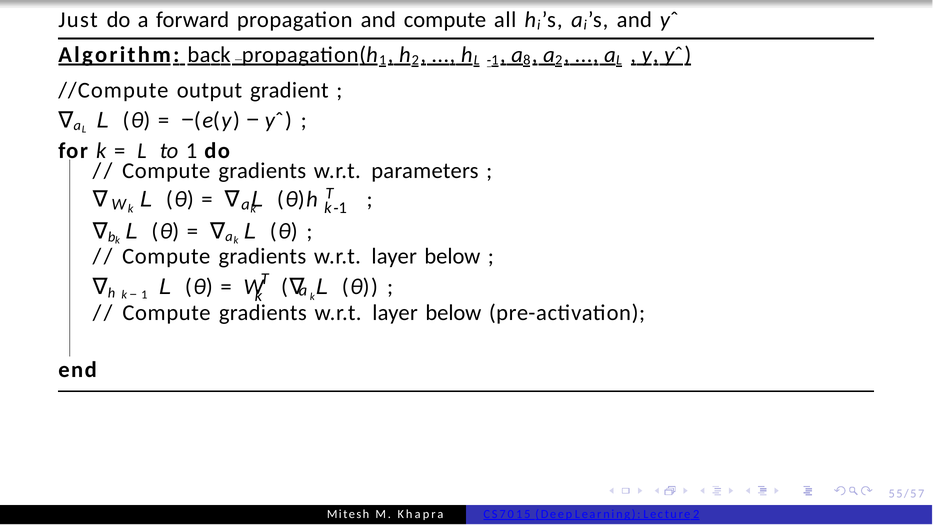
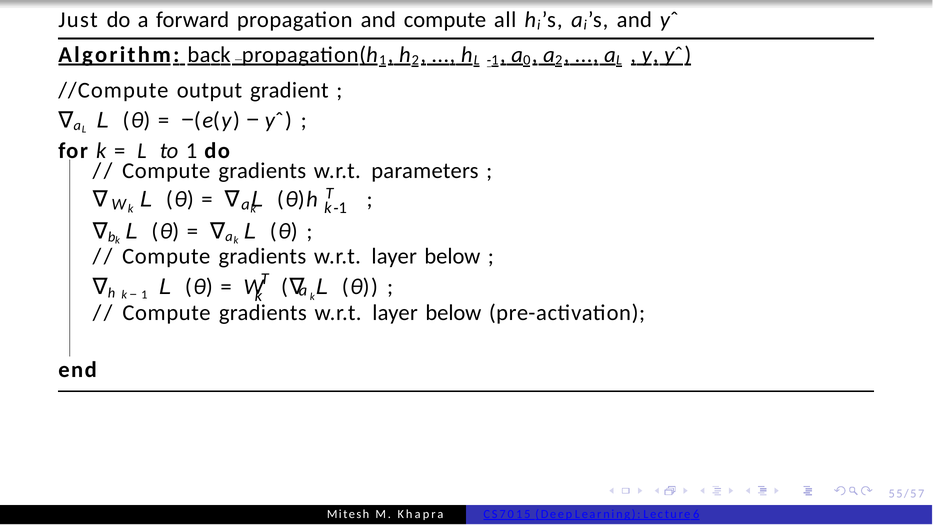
8: 8 -> 0
Lecture 2: 2 -> 6
